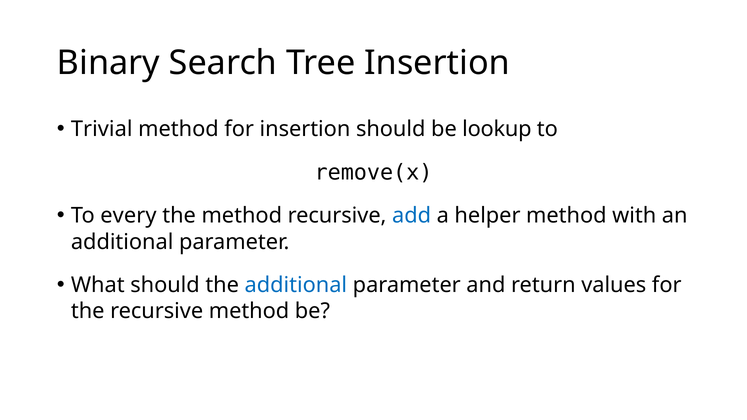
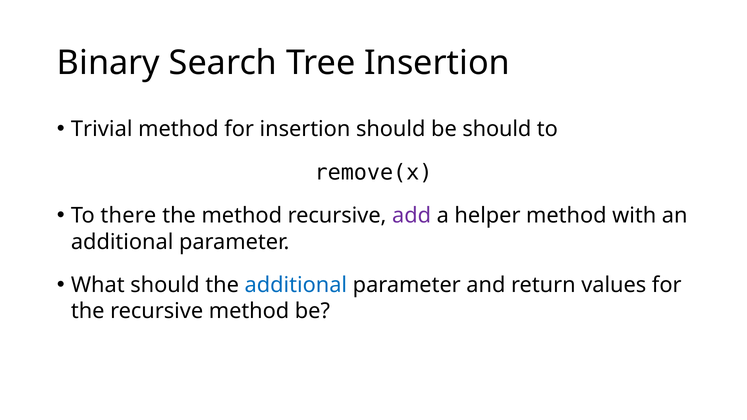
be lookup: lookup -> should
every: every -> there
add colour: blue -> purple
